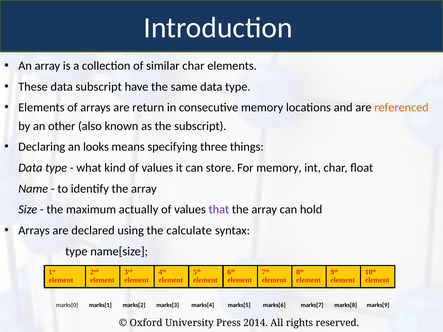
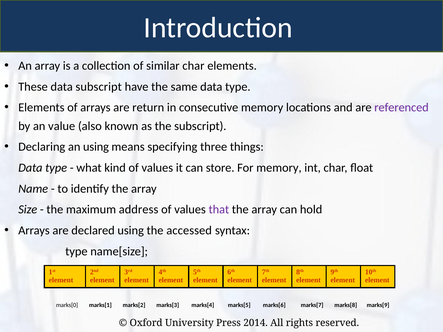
referenced colour: orange -> purple
other: other -> value
an looks: looks -> using
actually: actually -> address
calculate: calculate -> accessed
